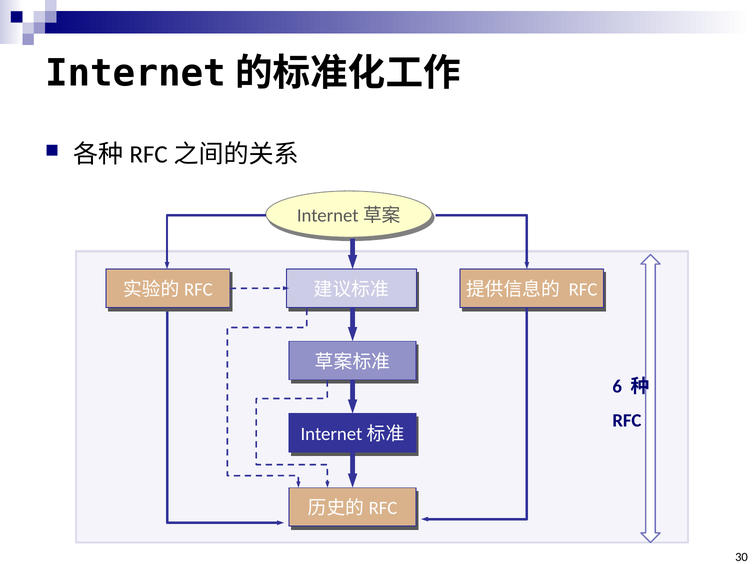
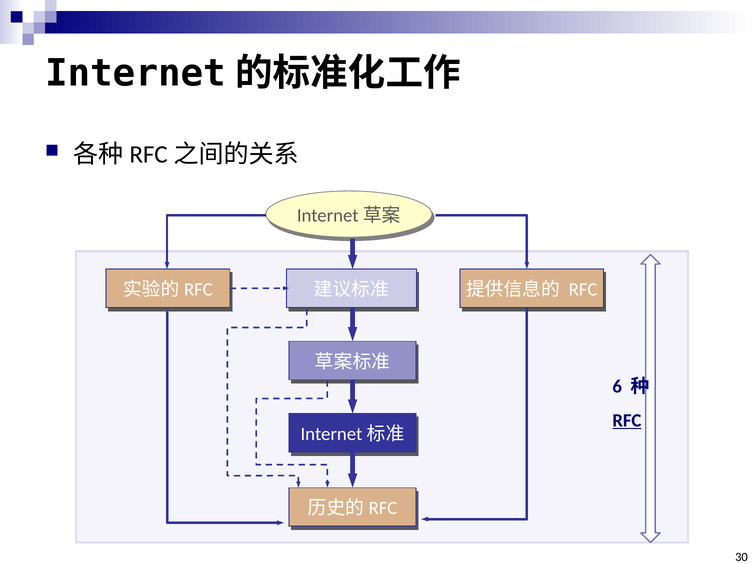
RFC at (627, 420) underline: none -> present
